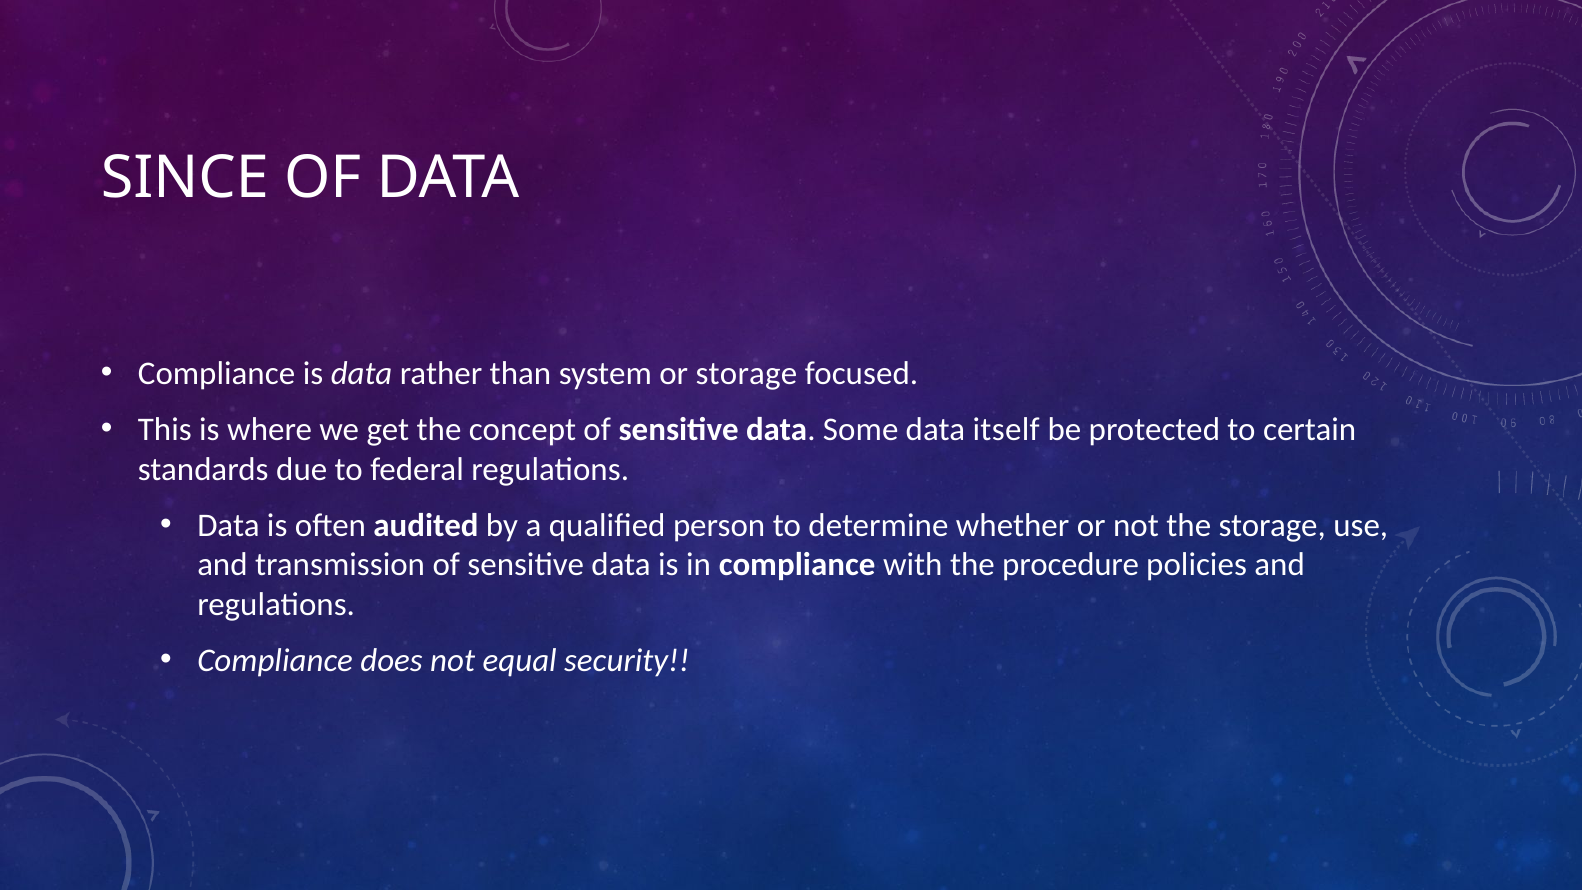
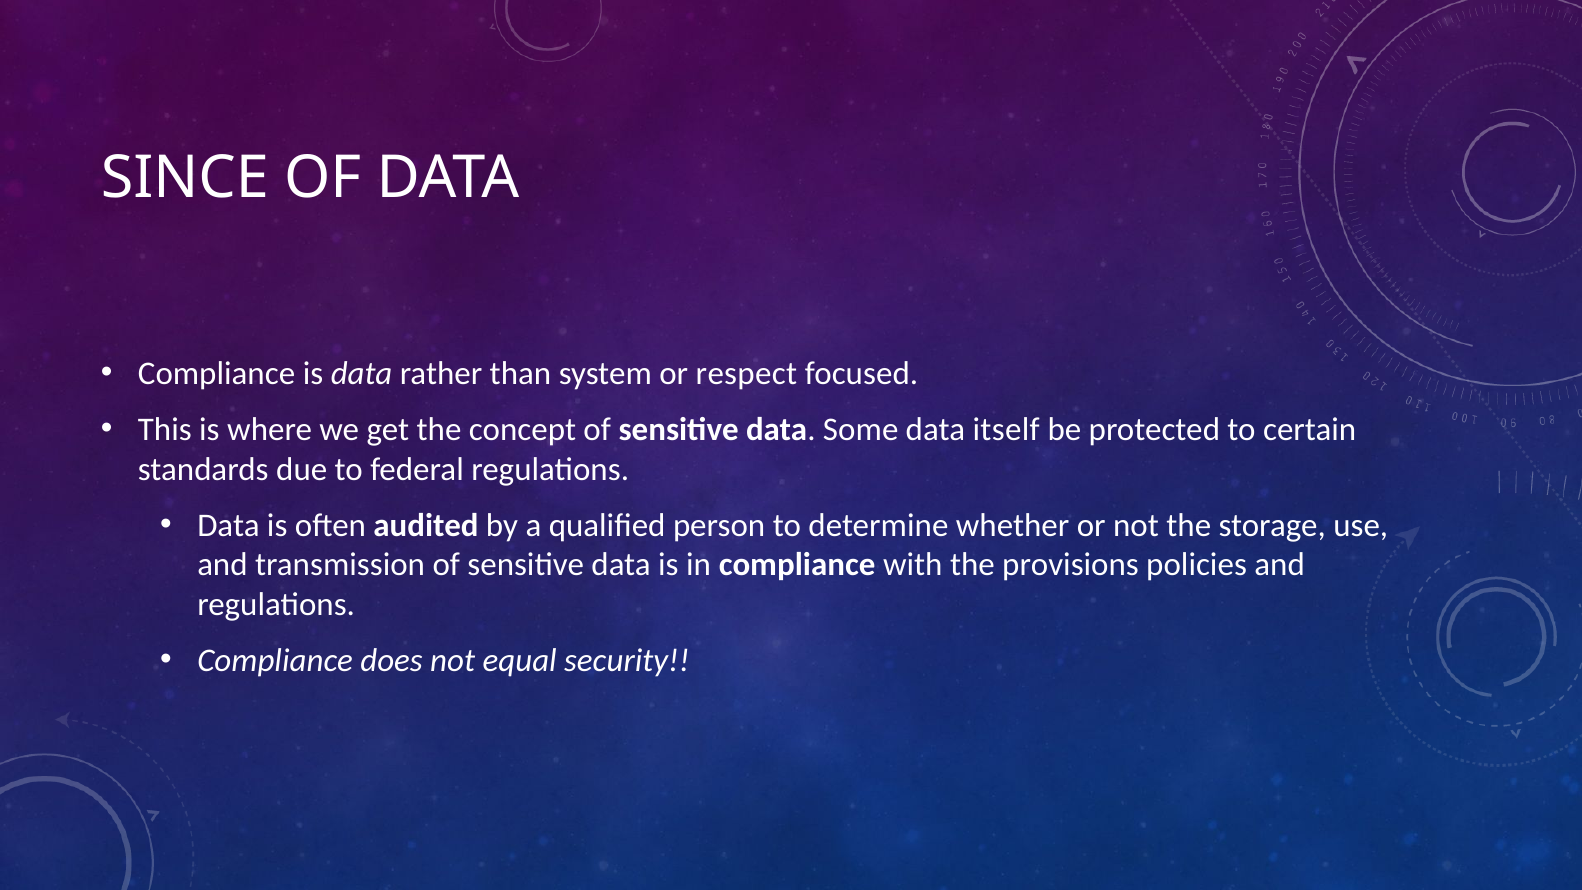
or storage: storage -> respect
procedure: procedure -> provisions
